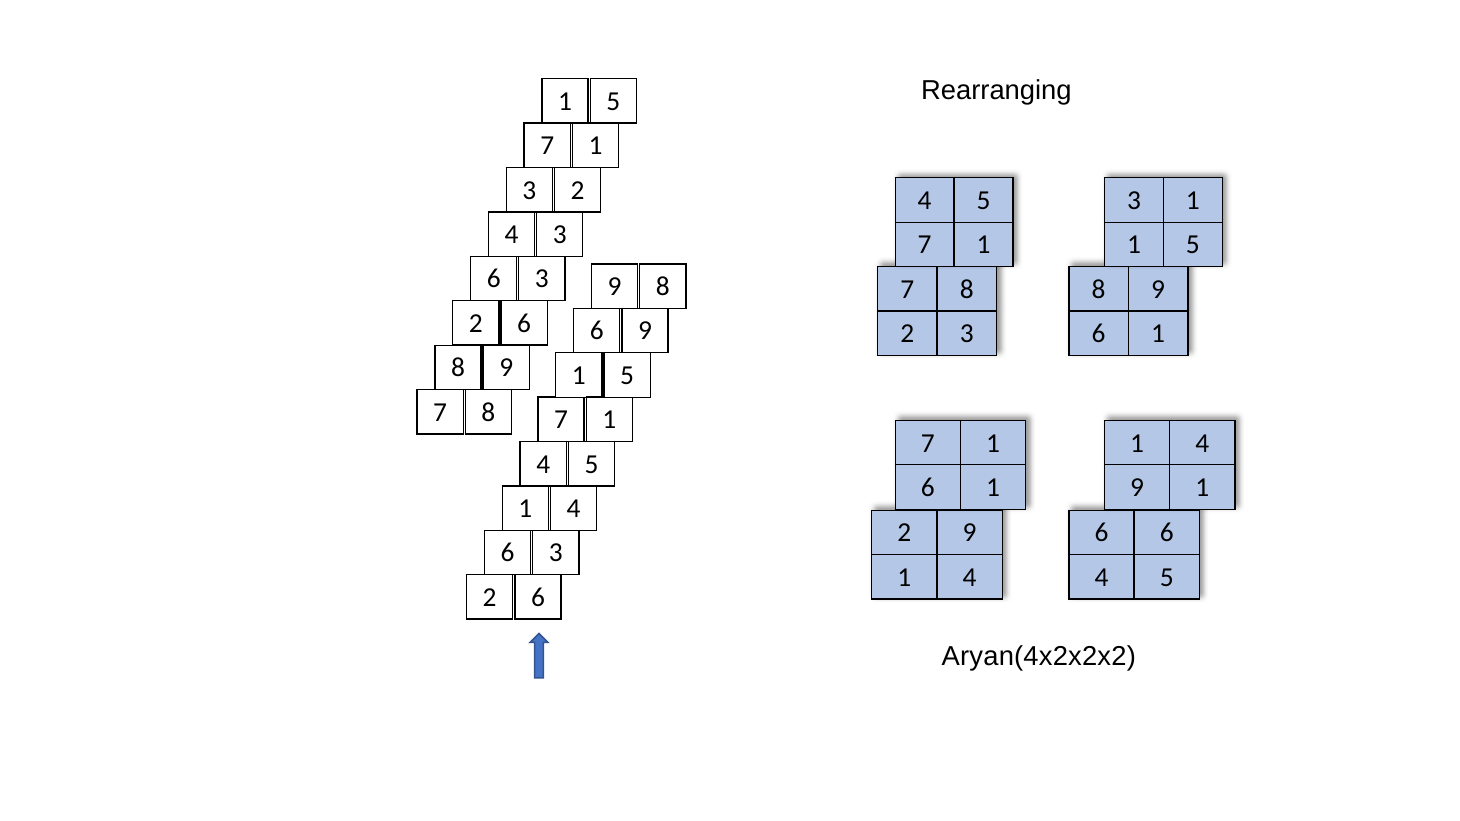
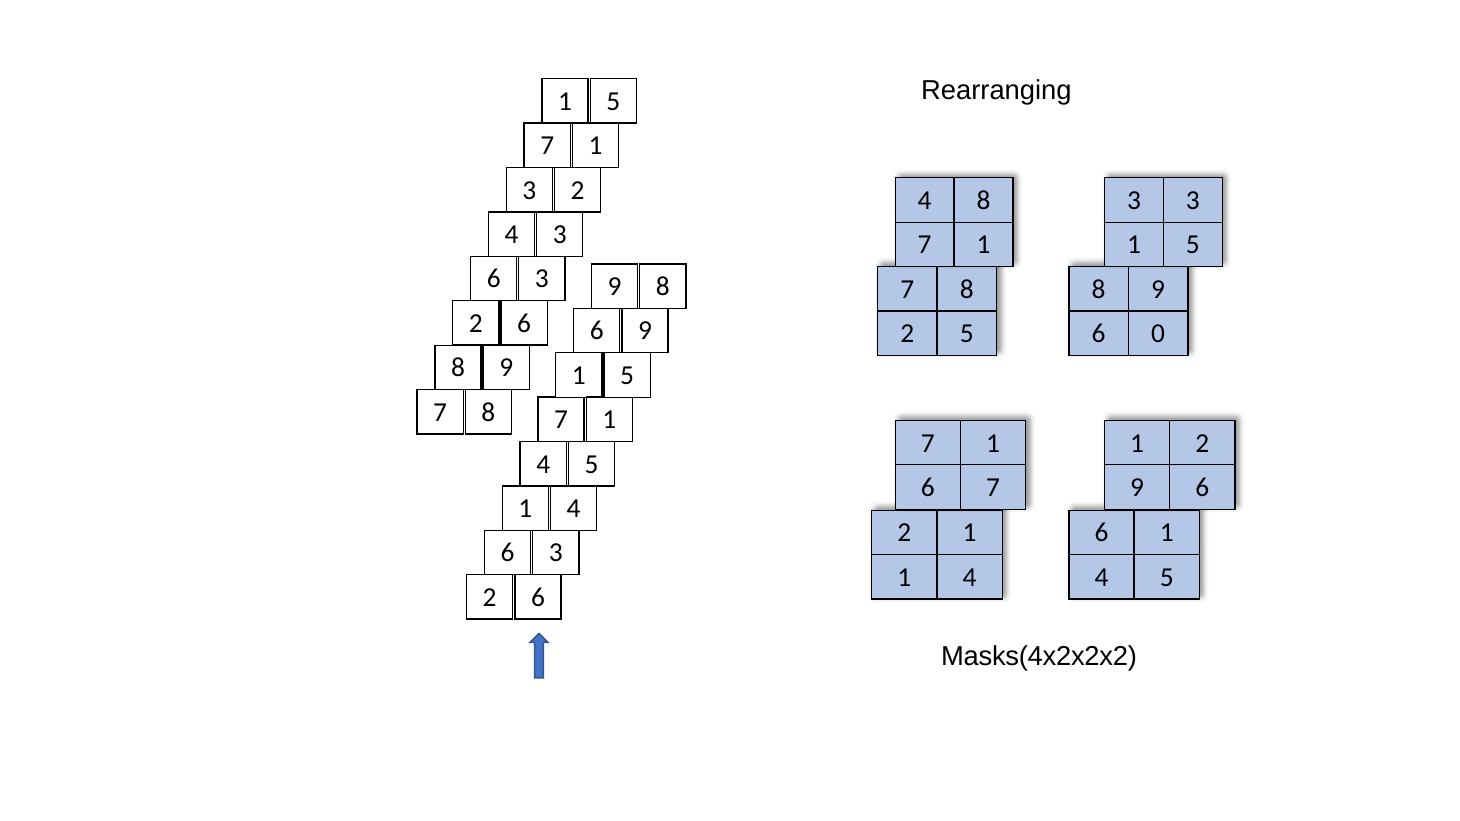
5 at (984, 200): 5 -> 8
1 at (1193, 200): 1 -> 3
2 3: 3 -> 5
1 at (1158, 334): 1 -> 0
4 at (1202, 443): 4 -> 2
1 at (993, 488): 1 -> 7
1 at (1202, 488): 1 -> 6
9 at (970, 533): 9 -> 1
6 at (1167, 533): 6 -> 1
Aryan(4x2x2x2: Aryan(4x2x2x2 -> Masks(4x2x2x2
